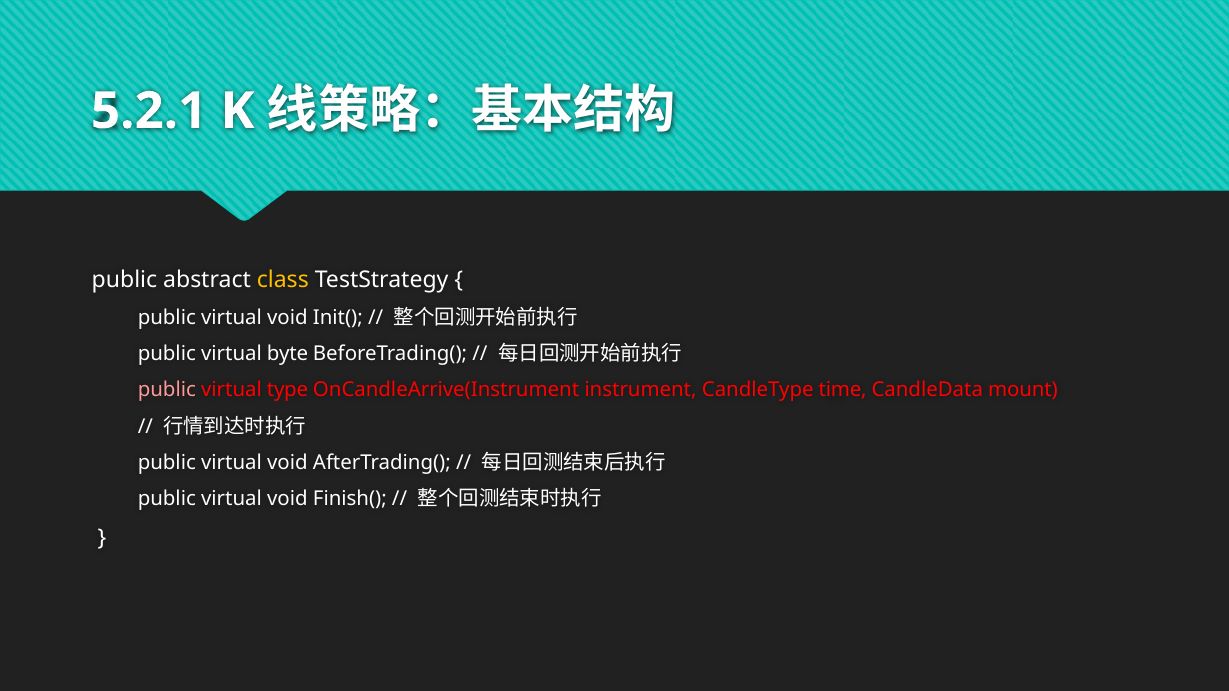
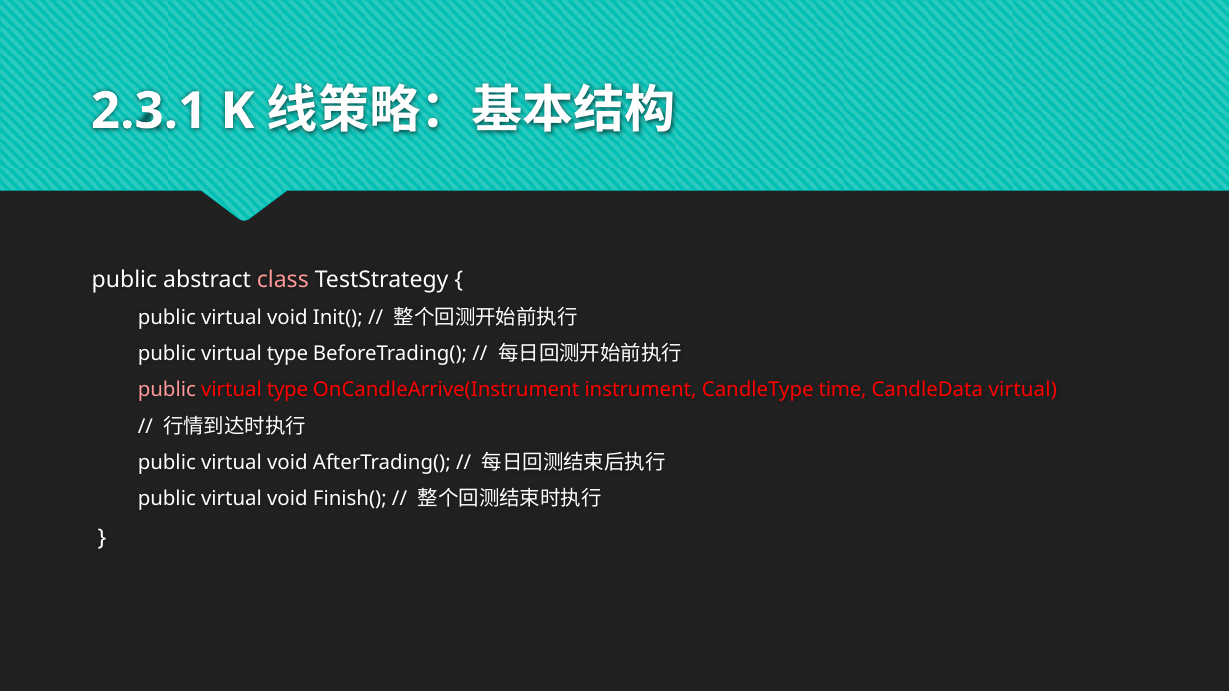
5.2.1: 5.2.1 -> 2.3.1
class colour: yellow -> pink
byte at (287, 354): byte -> type
CandleData mount: mount -> virtual
